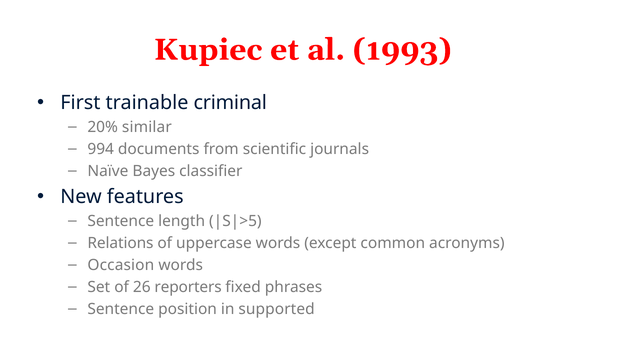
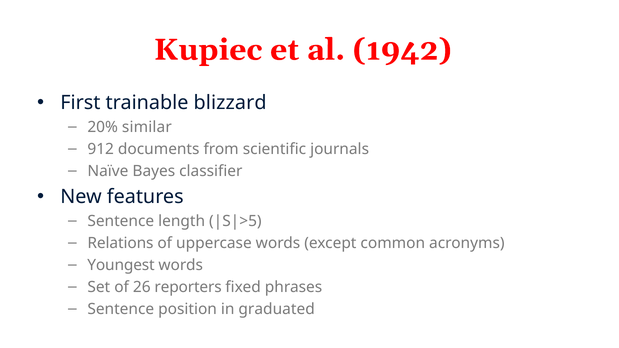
1993: 1993 -> 1942
criminal: criminal -> blizzard
994: 994 -> 912
Occasion: Occasion -> Youngest
supported: supported -> graduated
